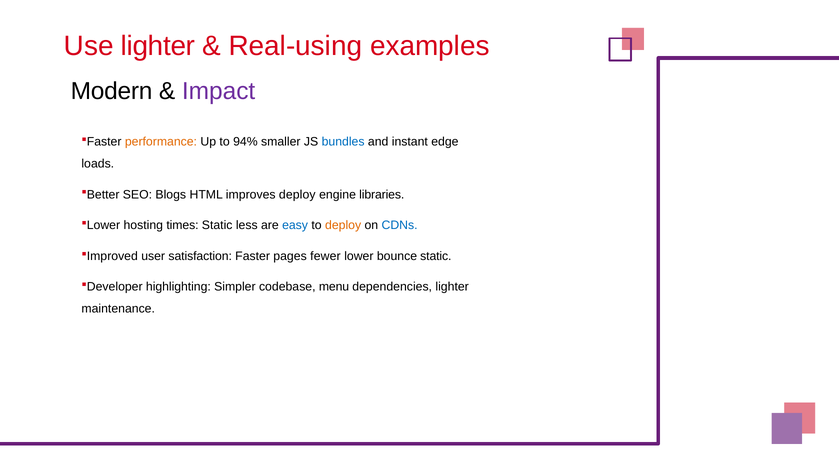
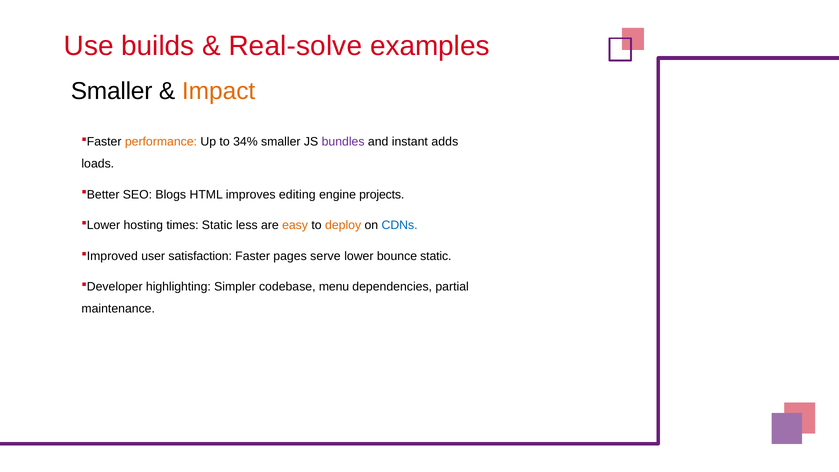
Use lighter: lighter -> builds
Real-using: Real-using -> Real-solve
Modern at (112, 91): Modern -> Smaller
Impact colour: purple -> orange
94%: 94% -> 34%
bundles colour: blue -> purple
edge: edge -> adds
improves deploy: deploy -> editing
libraries: libraries -> projects
easy colour: blue -> orange
fewer: fewer -> serve
dependencies lighter: lighter -> partial
